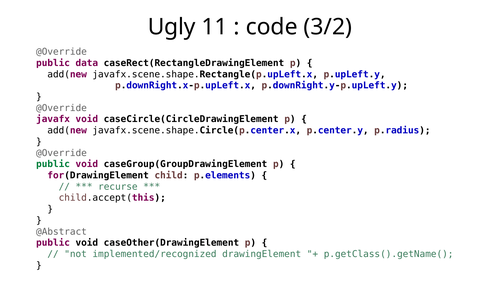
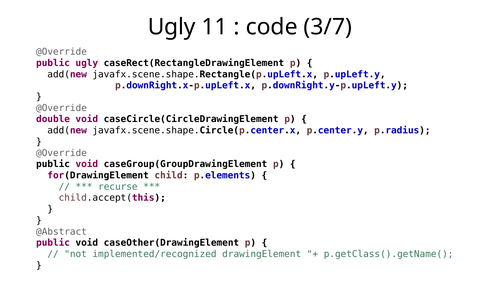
3/2: 3/2 -> 3/7
public data: data -> ugly
javafx: javafx -> double
public at (53, 164) colour: green -> black
